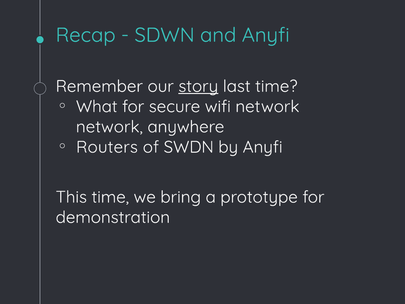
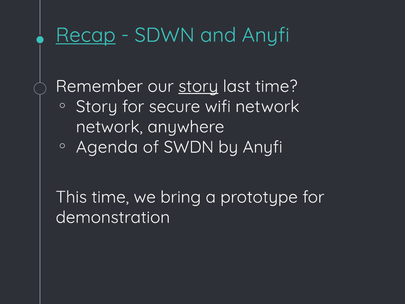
Recap underline: none -> present
What at (97, 106): What -> Story
Routers: Routers -> Agenda
